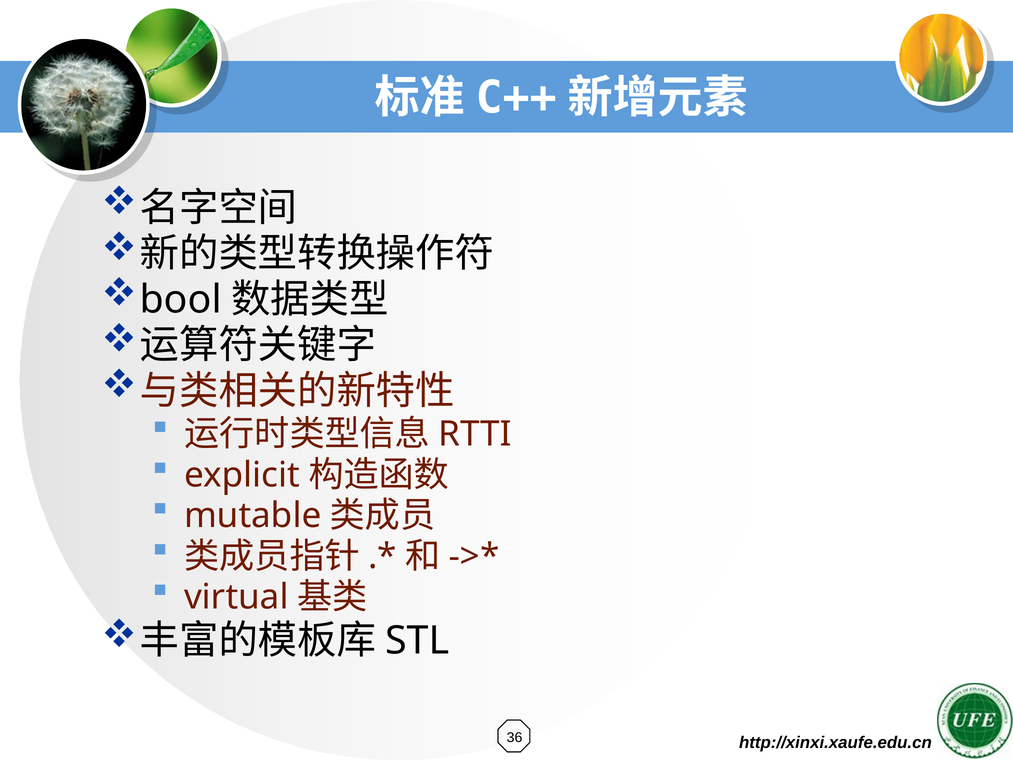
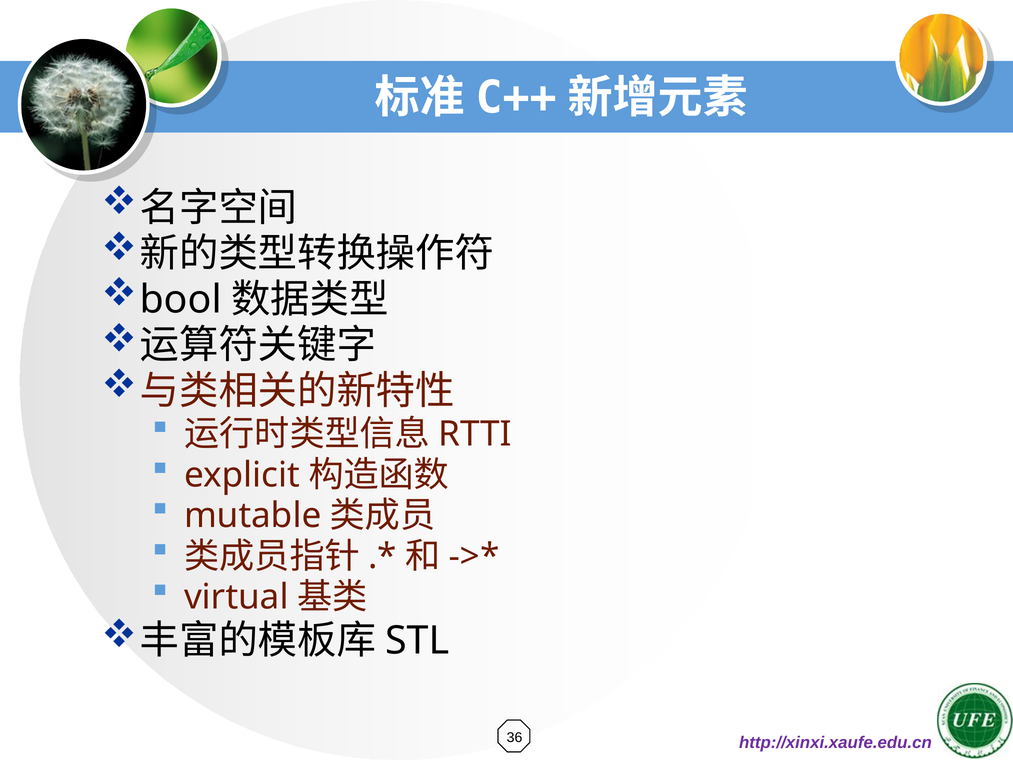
http://xinxi.xaufe.edu.cn colour: black -> purple
